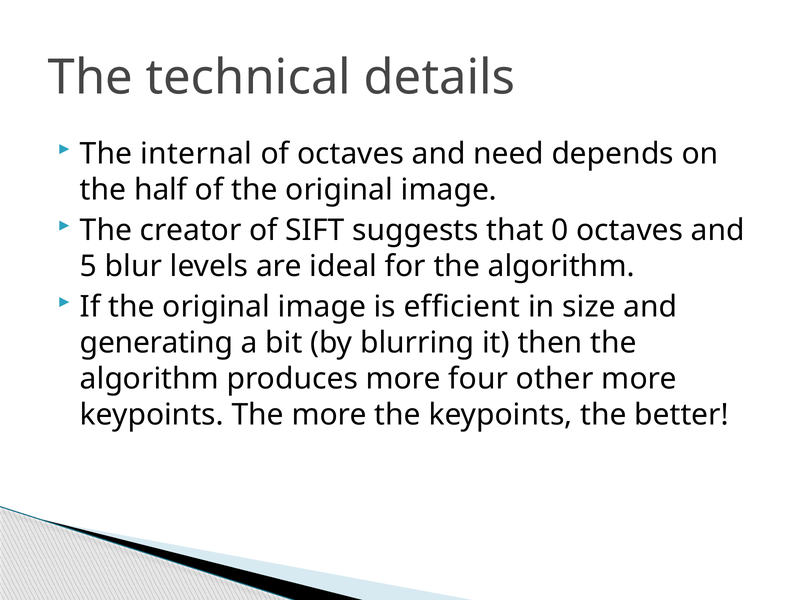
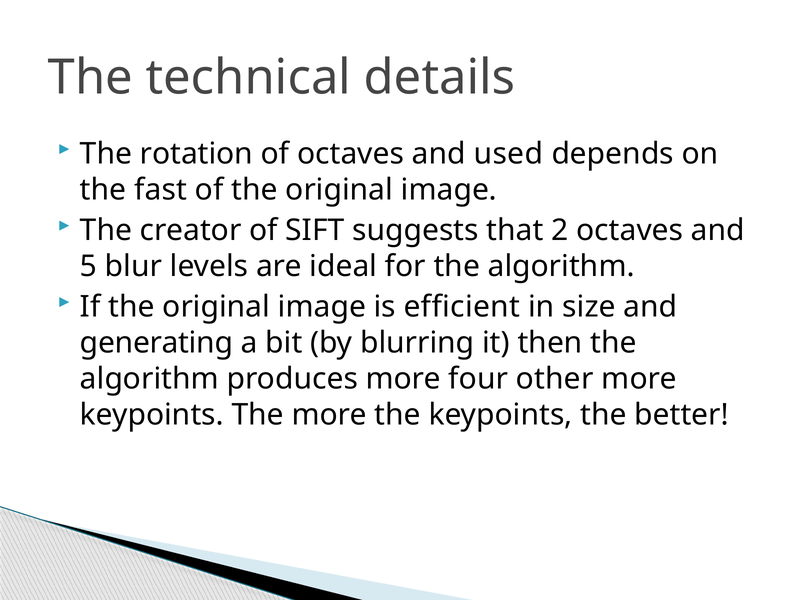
internal: internal -> rotation
need: need -> used
half: half -> fast
0: 0 -> 2
